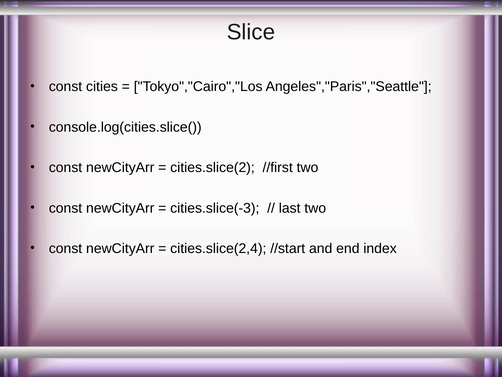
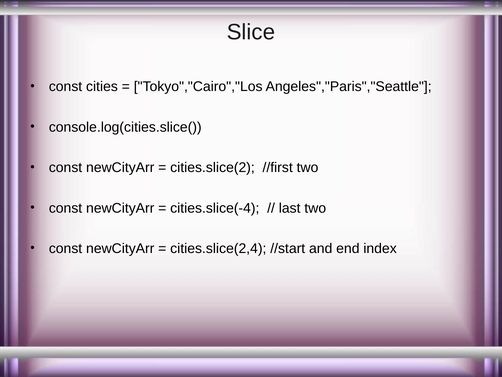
cities.slice(-3: cities.slice(-3 -> cities.slice(-4
